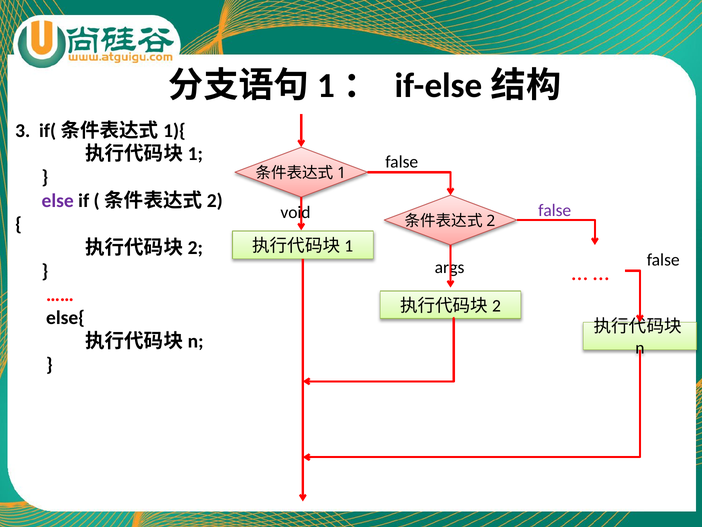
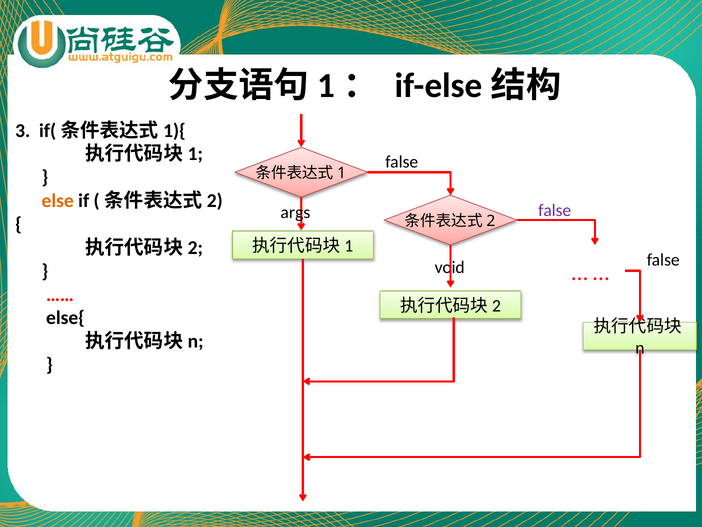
else colour: purple -> orange
void: void -> args
args: args -> void
